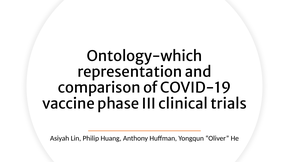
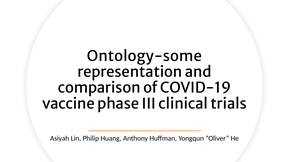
Ontology-which: Ontology-which -> Ontology-some
